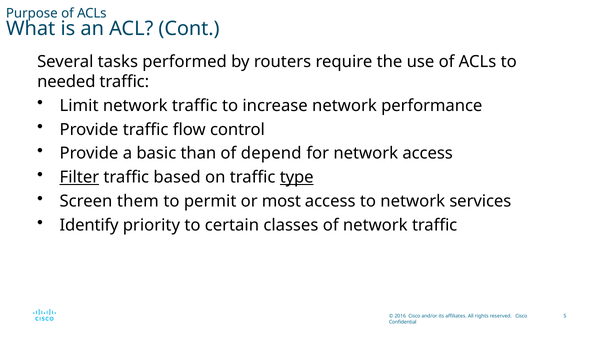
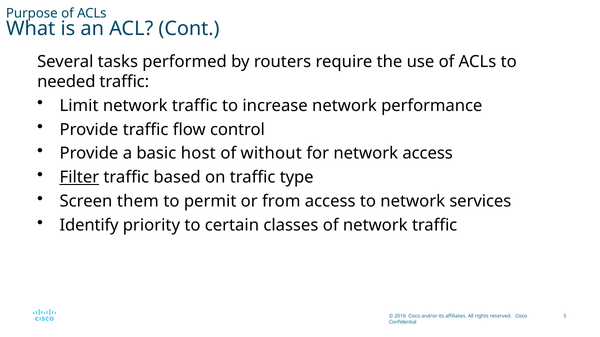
than: than -> host
depend: depend -> without
type underline: present -> none
most: most -> from
